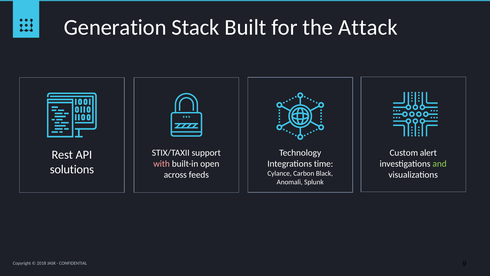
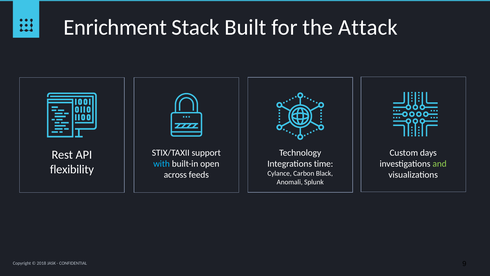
Generation: Generation -> Enrichment
alert: alert -> days
with colour: pink -> light blue
solutions: solutions -> flexibility
